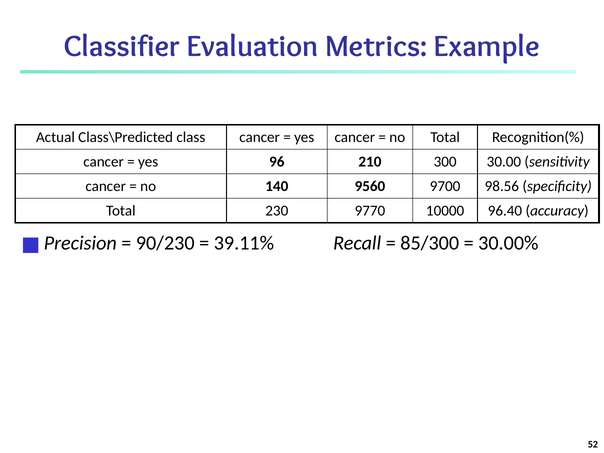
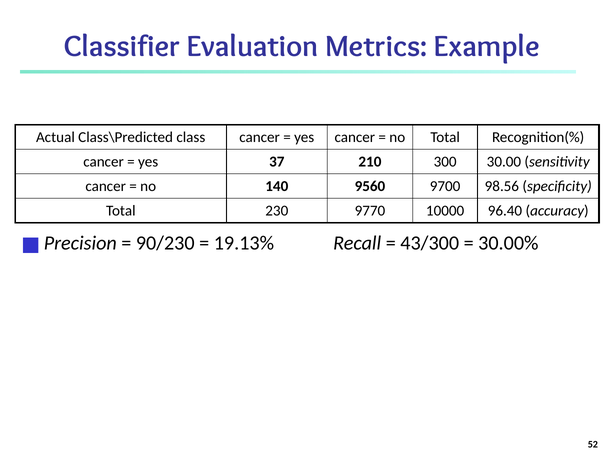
96: 96 -> 37
39.11%: 39.11% -> 19.13%
85/300: 85/300 -> 43/300
